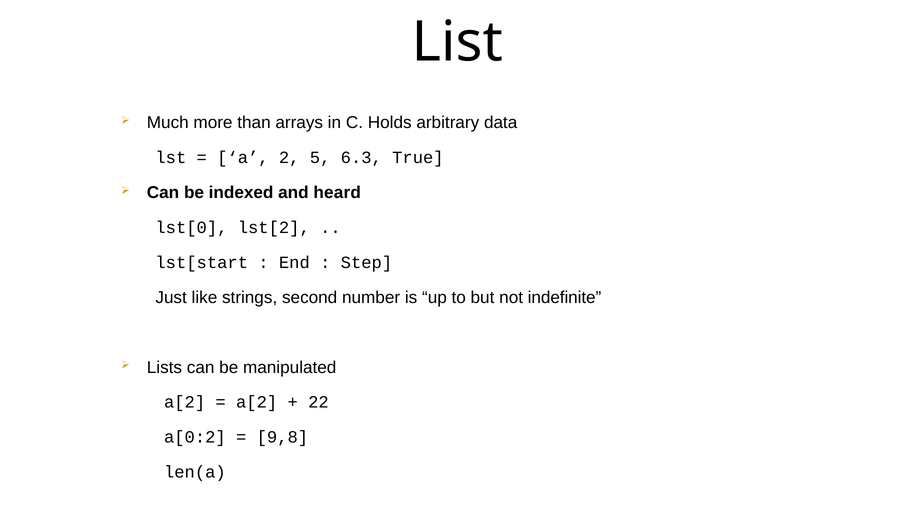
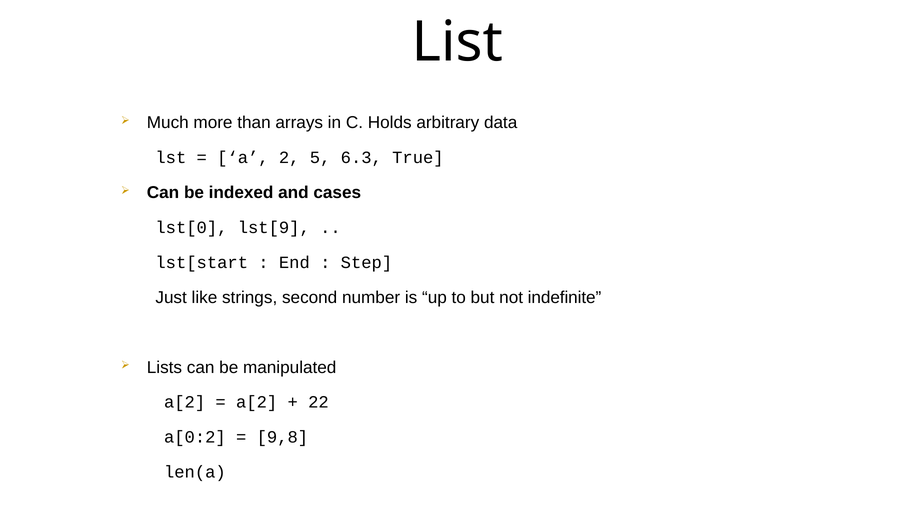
heard: heard -> cases
lst[2: lst[2 -> lst[9
